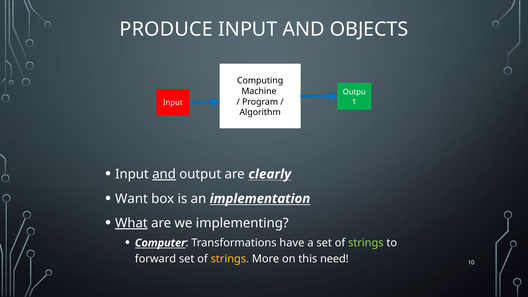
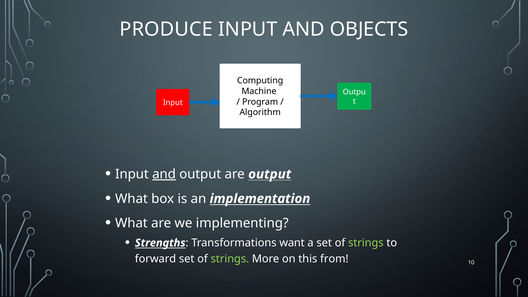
are clearly: clearly -> output
Want at (131, 199): Want -> What
What at (131, 223) underline: present -> none
Computer: Computer -> Strengths
have: have -> want
strings at (230, 259) colour: yellow -> light green
need: need -> from
